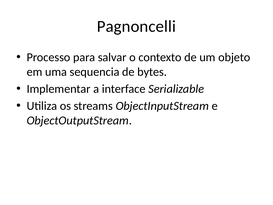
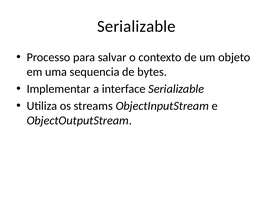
Pagnoncelli at (136, 26): Pagnoncelli -> Serializable
